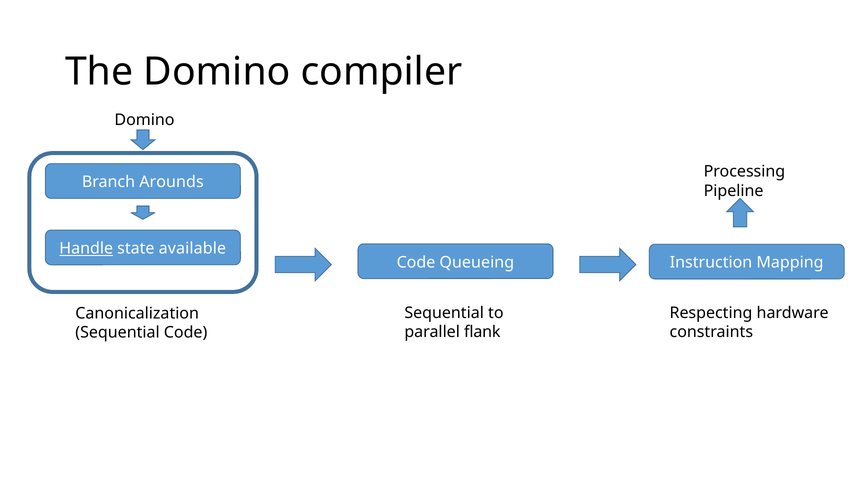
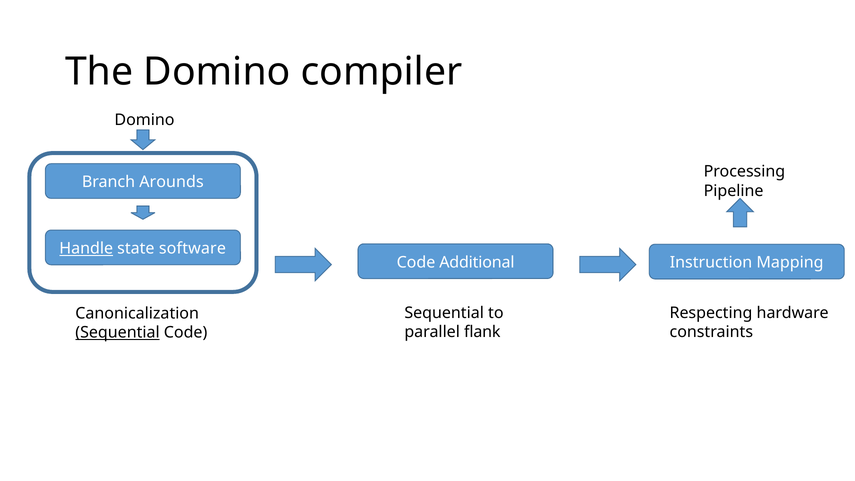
available: available -> software
Queueing: Queueing -> Additional
Sequential at (118, 332) underline: none -> present
